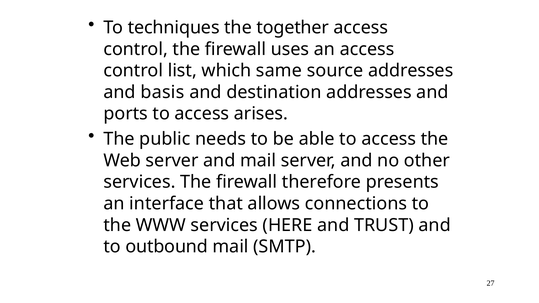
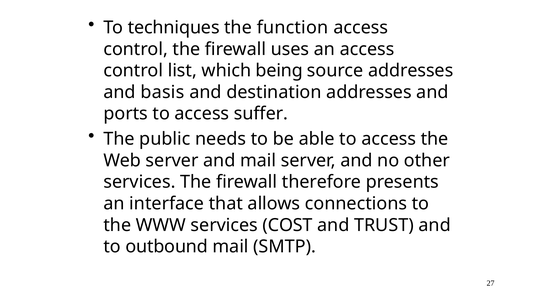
together: together -> function
same: same -> being
arises: arises -> suffer
HERE: HERE -> COST
